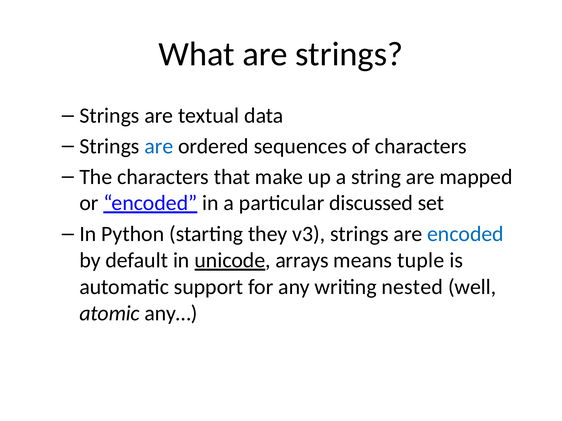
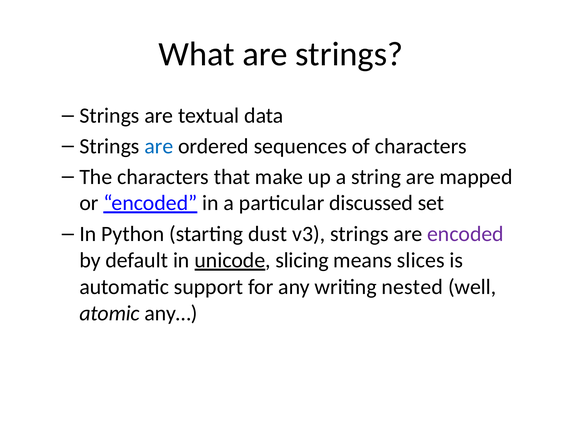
they: they -> dust
encoded at (465, 234) colour: blue -> purple
arrays: arrays -> slicing
tuple: tuple -> slices
